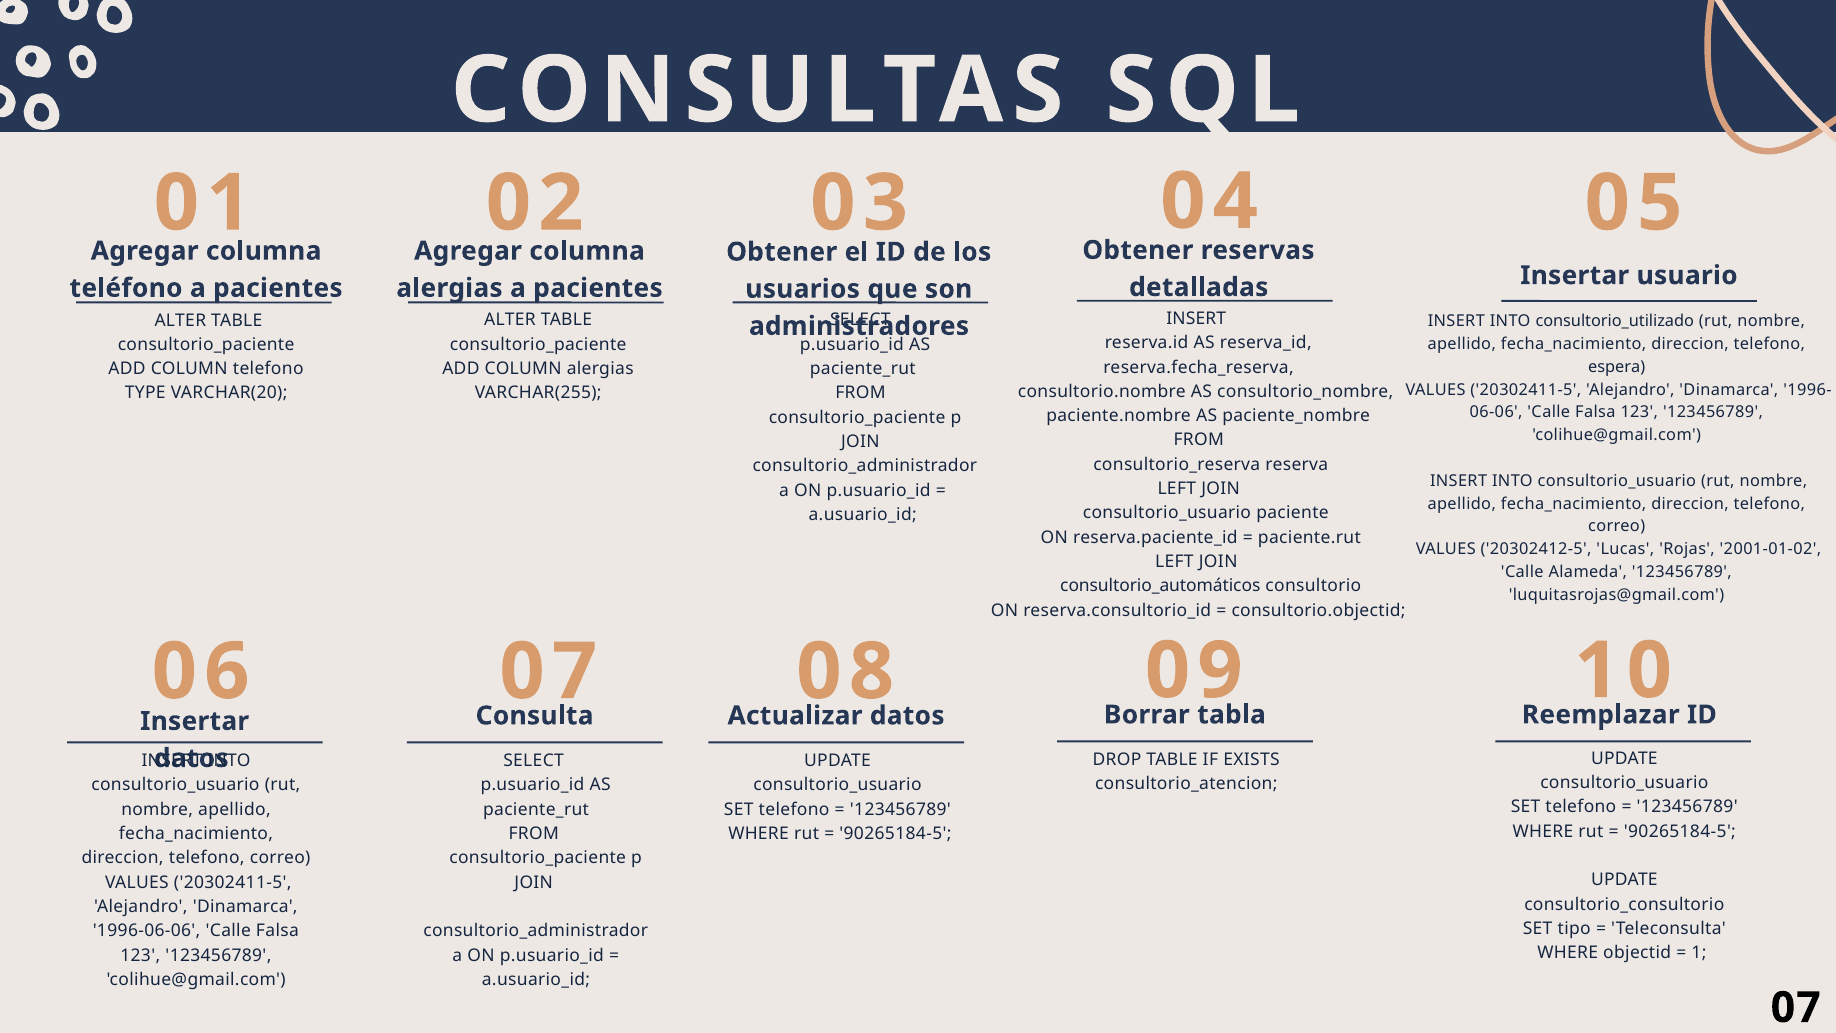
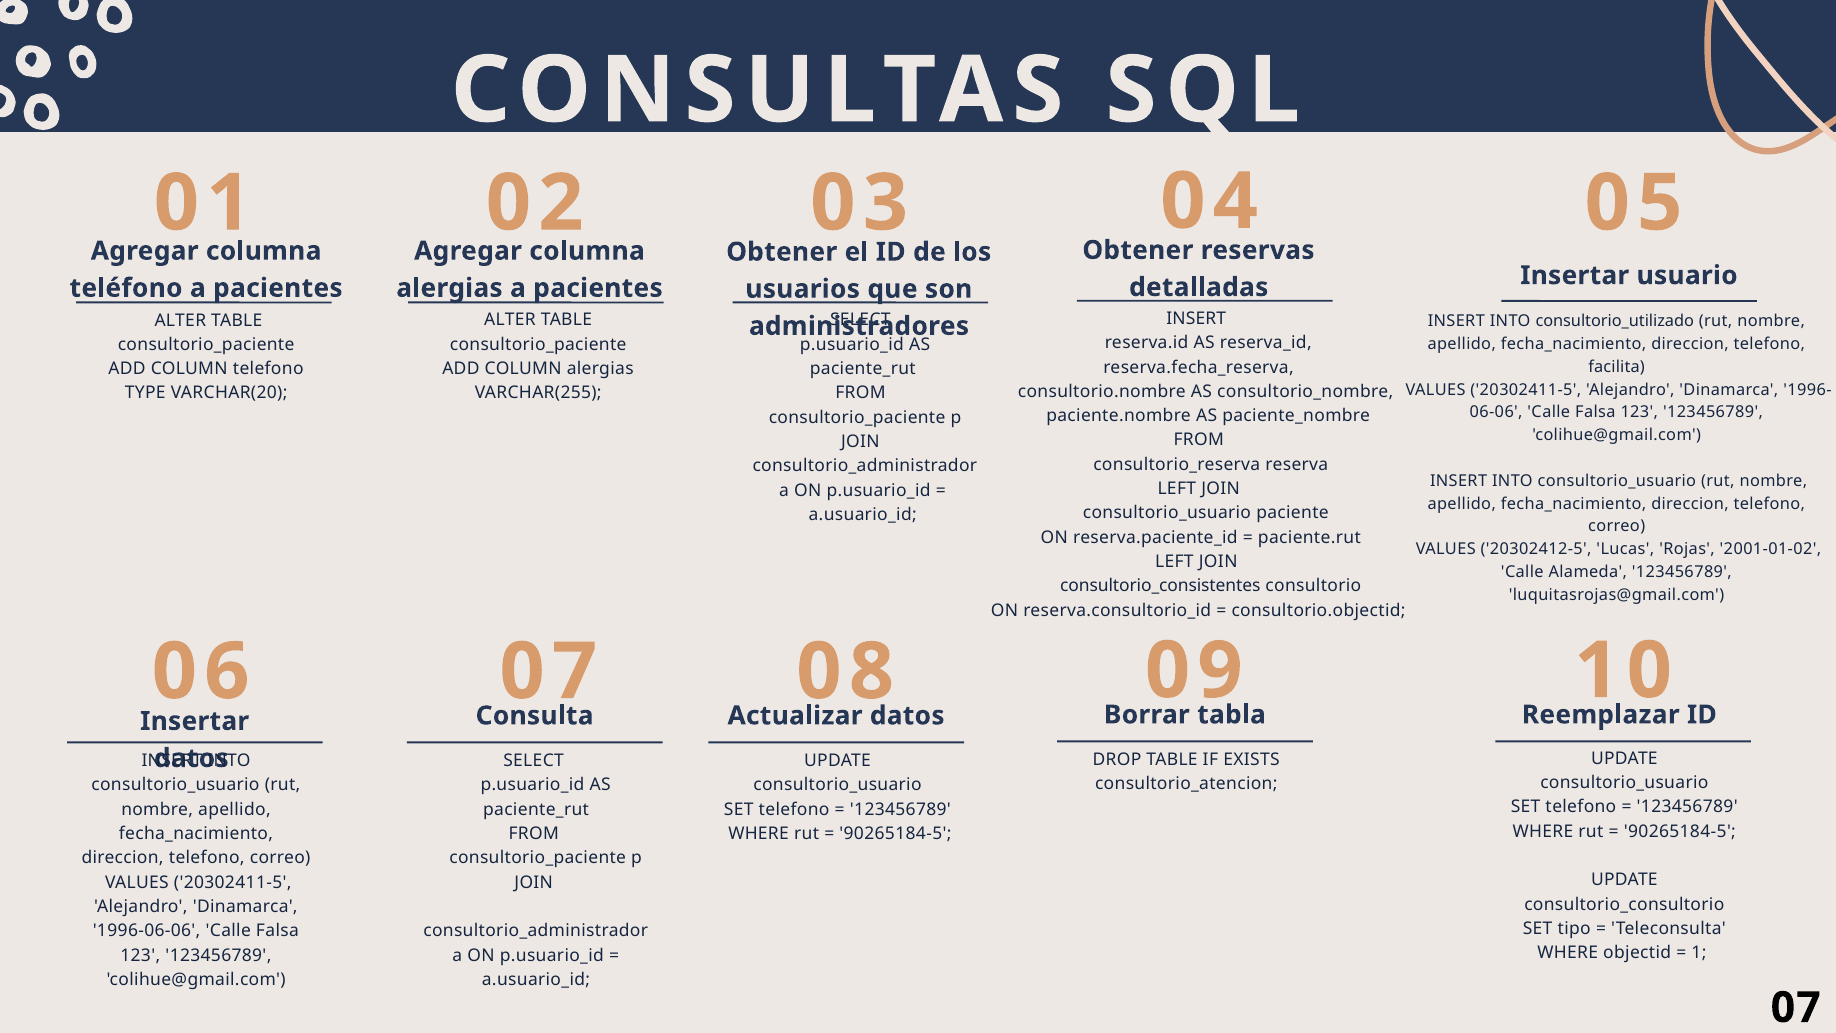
espera: espera -> facilita
consultorio_automáticos: consultorio_automáticos -> consultorio_consistentes
